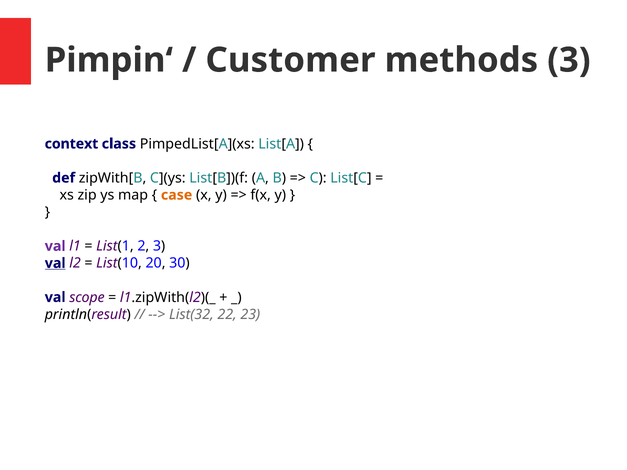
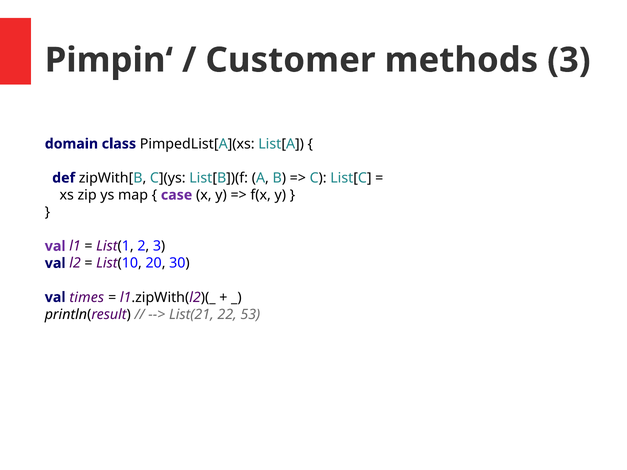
context: context -> domain
case colour: orange -> purple
val at (55, 263) underline: present -> none
scope: scope -> times
List(32: List(32 -> List(21
23: 23 -> 53
